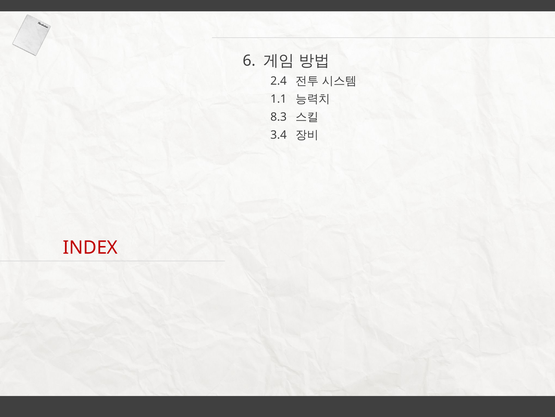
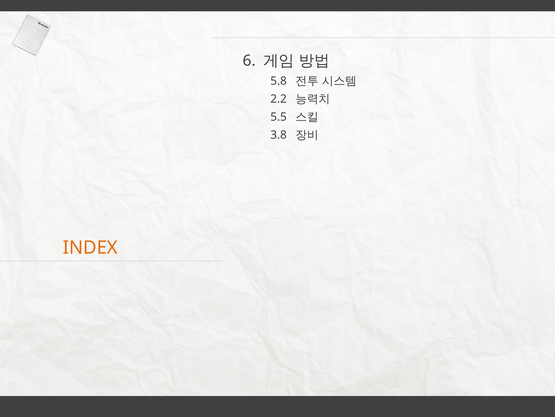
2.4: 2.4 -> 5.8
1.1: 1.1 -> 2.2
8.3: 8.3 -> 5.5
3.4: 3.4 -> 3.8
INDEX colour: red -> orange
